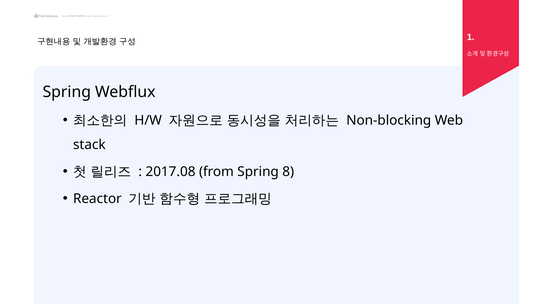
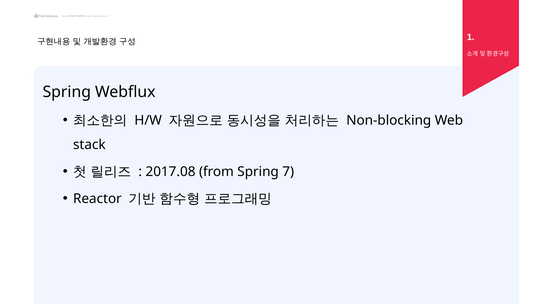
8: 8 -> 7
